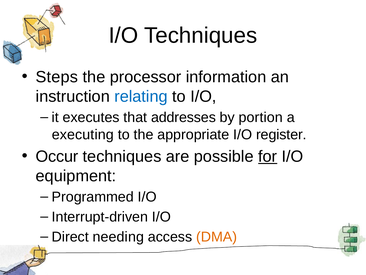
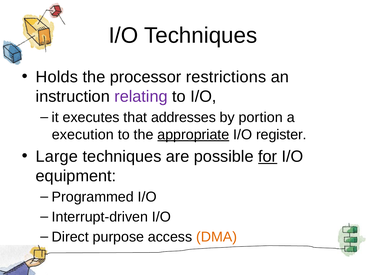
Steps: Steps -> Holds
information: information -> restrictions
relating colour: blue -> purple
executing: executing -> execution
appropriate underline: none -> present
Occur: Occur -> Large
needing: needing -> purpose
